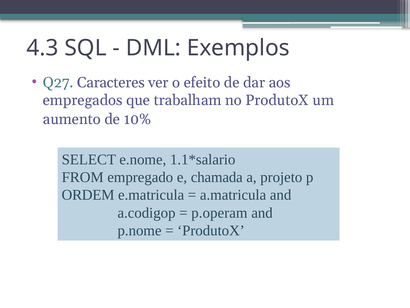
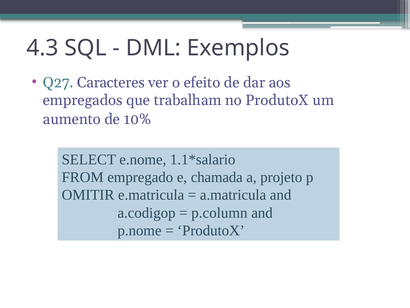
ORDEM: ORDEM -> OMITIR
p.operam: p.operam -> p.column
